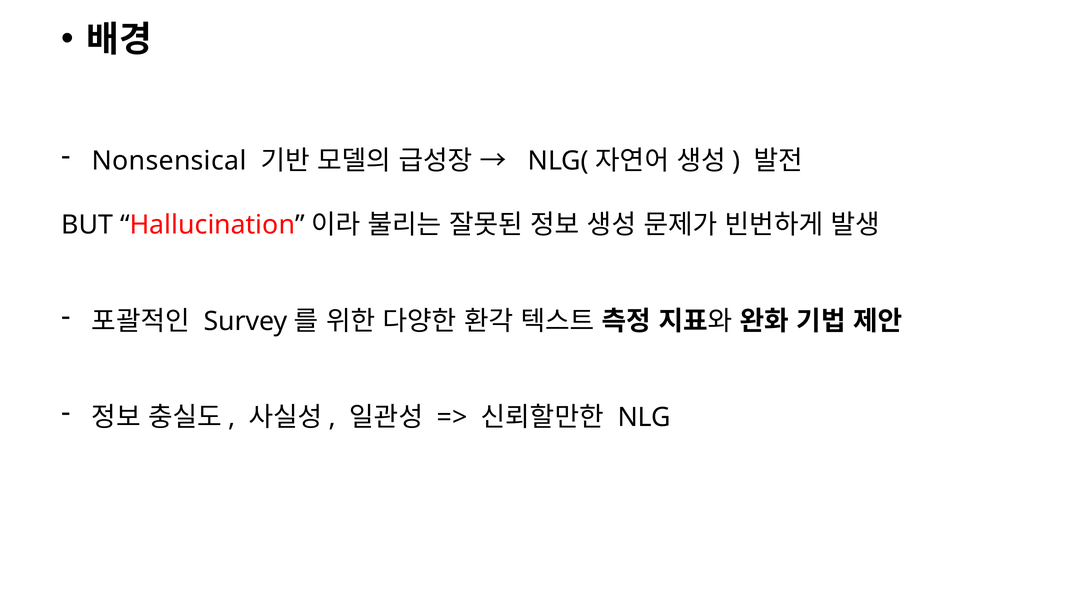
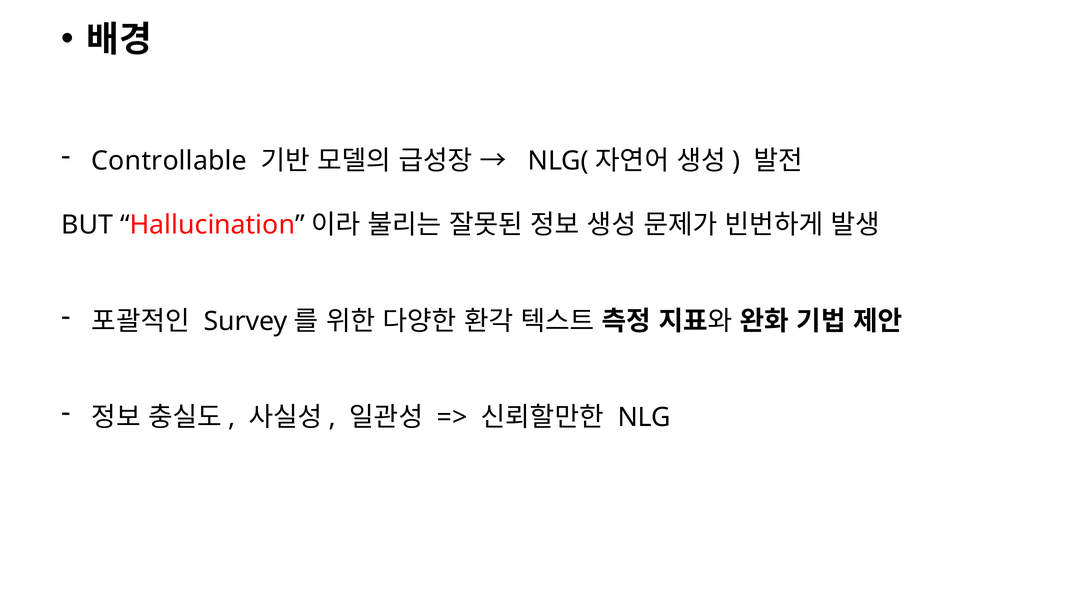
Nonsensical: Nonsensical -> Controllable
